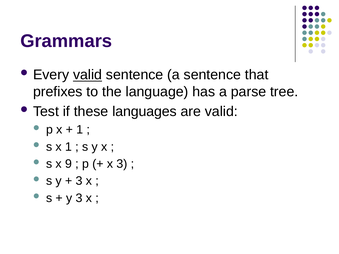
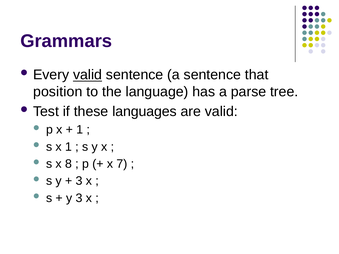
prefixes: prefixes -> position
9: 9 -> 8
x 3: 3 -> 7
